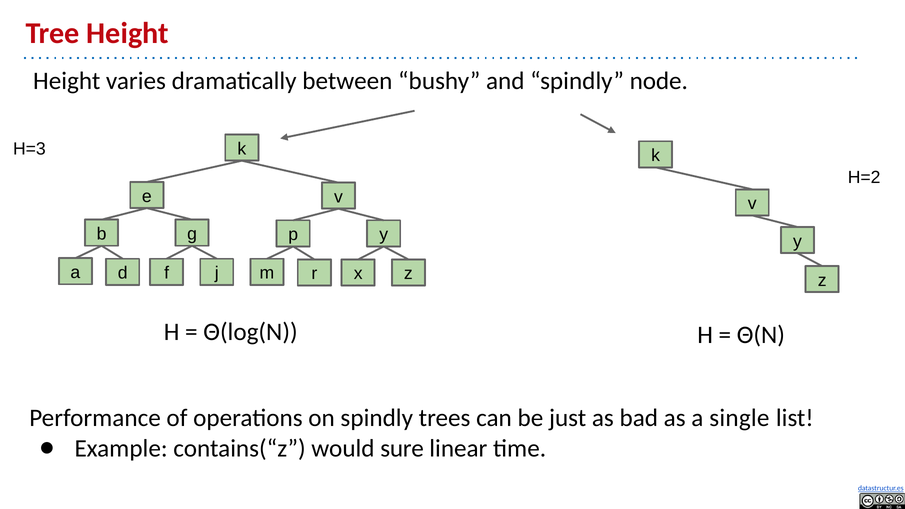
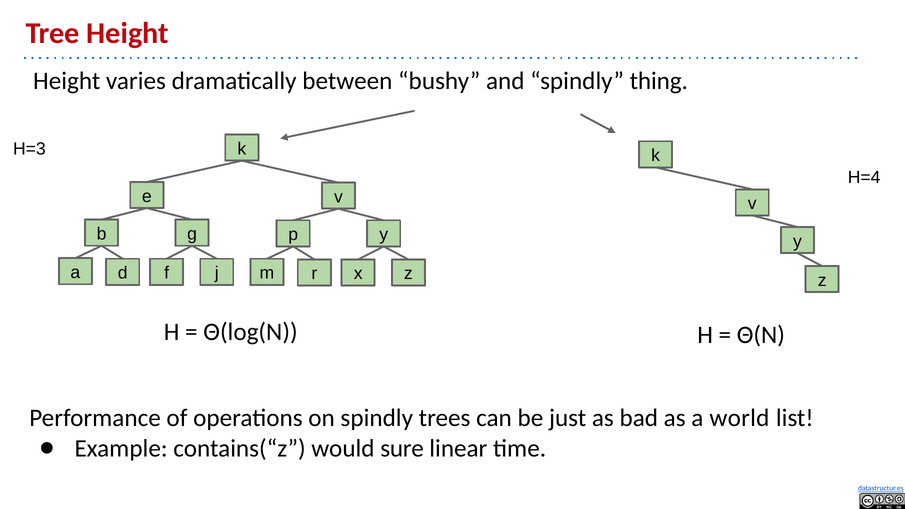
node: node -> thing
H=2: H=2 -> H=4
single: single -> world
